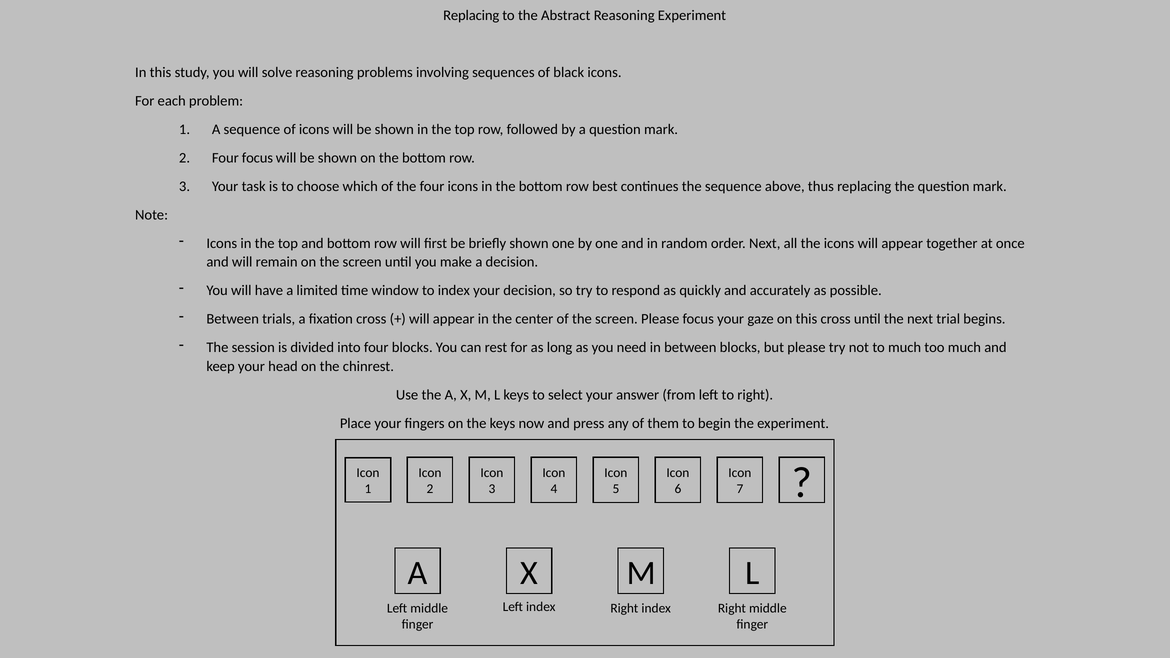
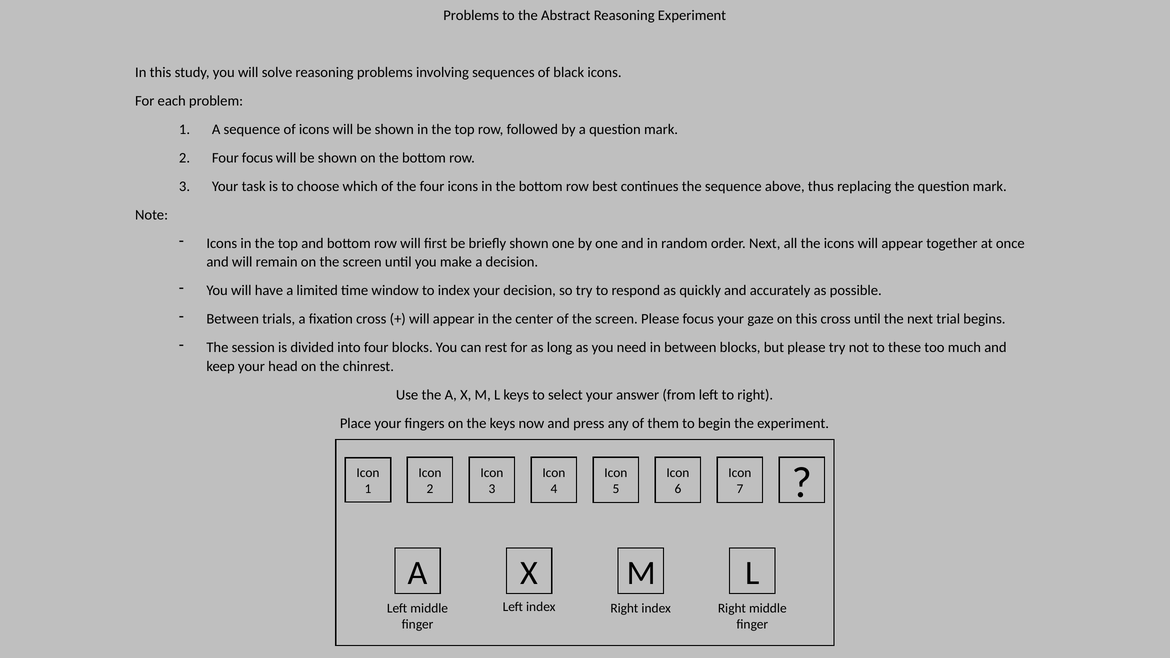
Replacing at (471, 15): Replacing -> Problems
to much: much -> these
